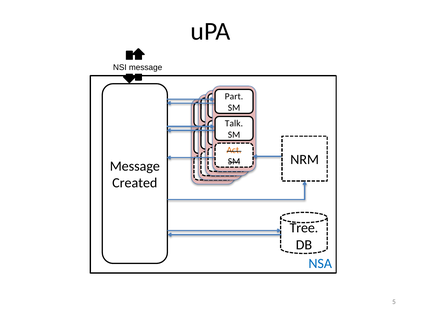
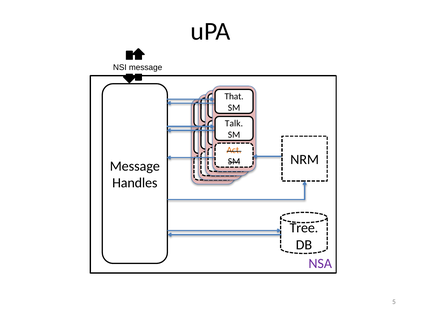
Part: Part -> That
Created: Created -> Handles
NSA colour: blue -> purple
